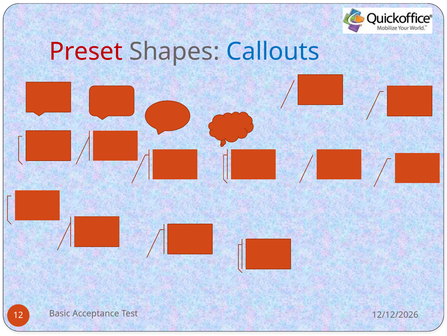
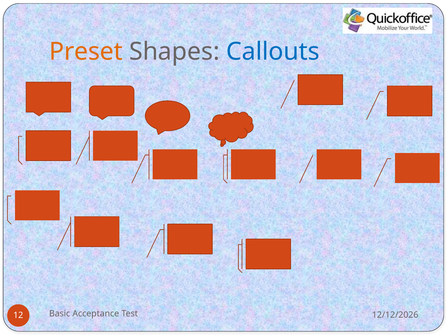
Preset colour: red -> orange
